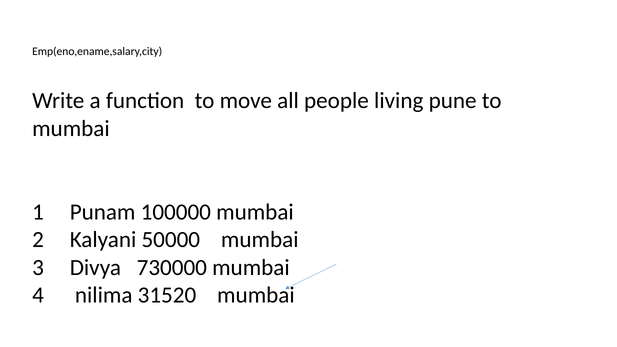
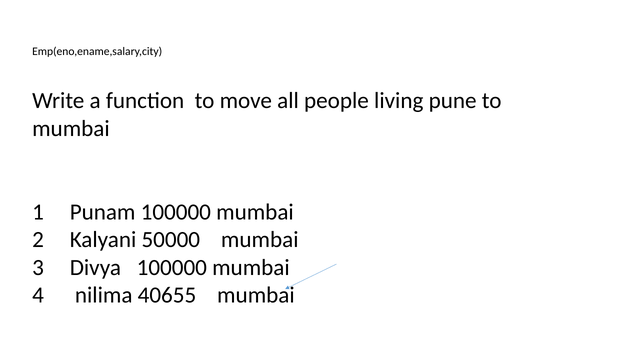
Divya 730000: 730000 -> 100000
31520: 31520 -> 40655
